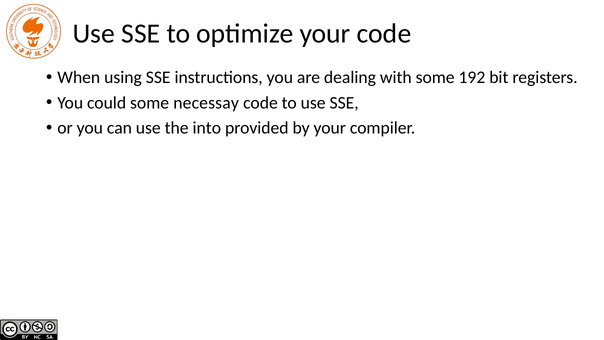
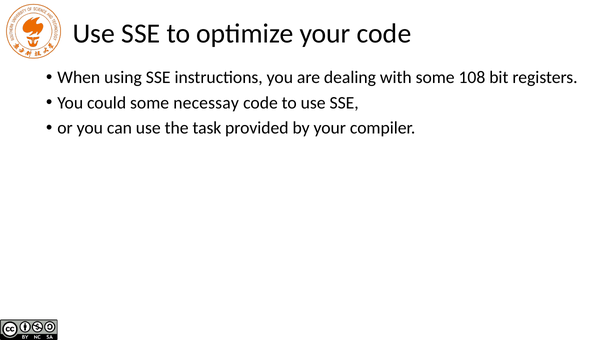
192: 192 -> 108
into: into -> task
